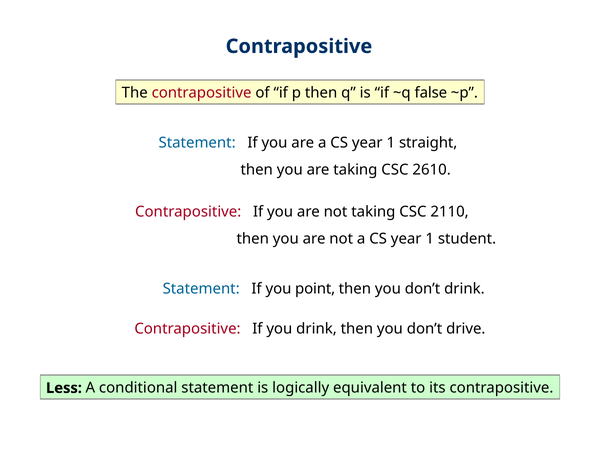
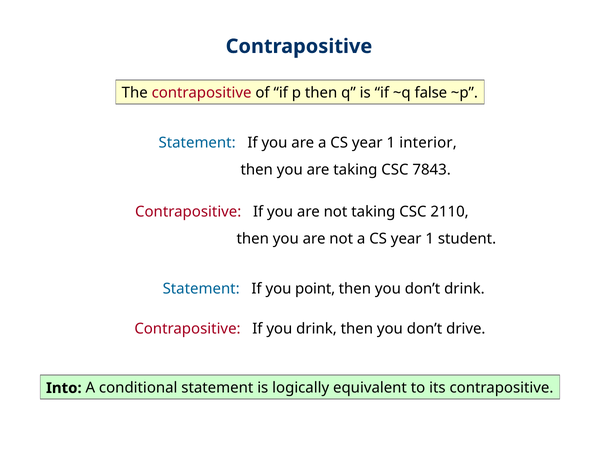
straight: straight -> interior
2610: 2610 -> 7843
Less: Less -> Into
